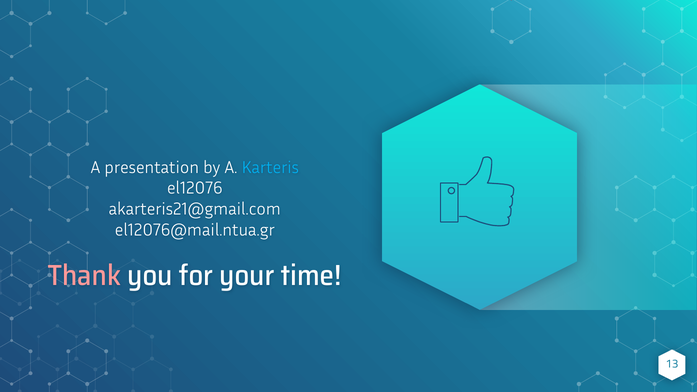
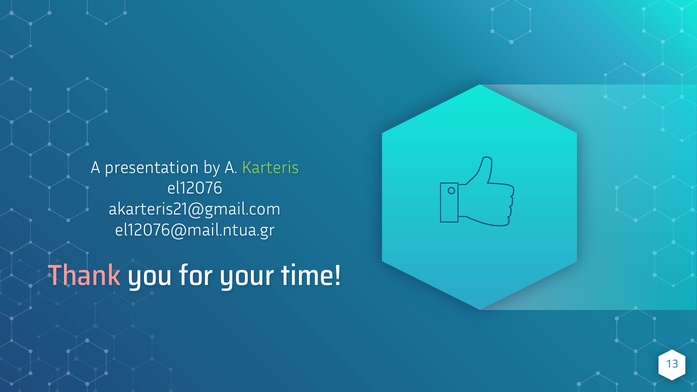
Karteris colour: light blue -> light green
